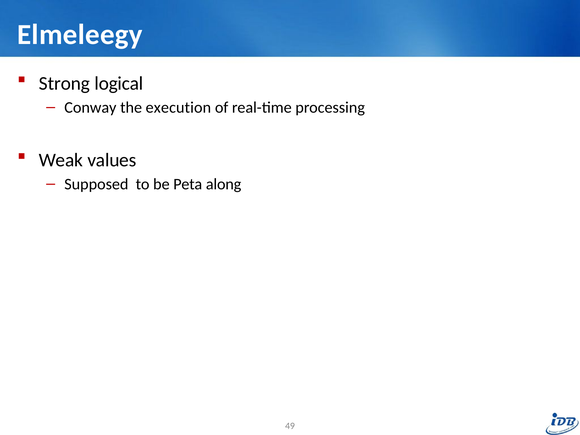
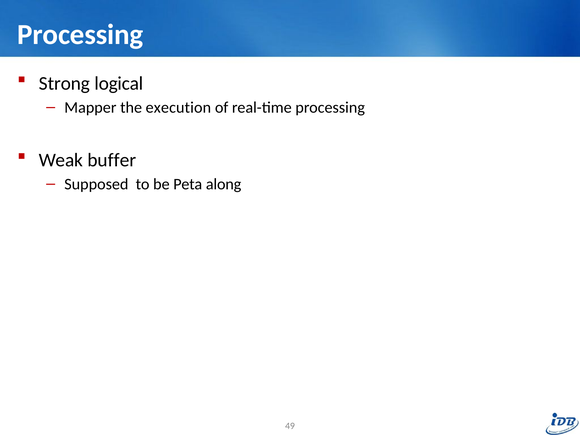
Elmeleegy at (80, 35): Elmeleegy -> Processing
Conway: Conway -> Mapper
values: values -> buffer
